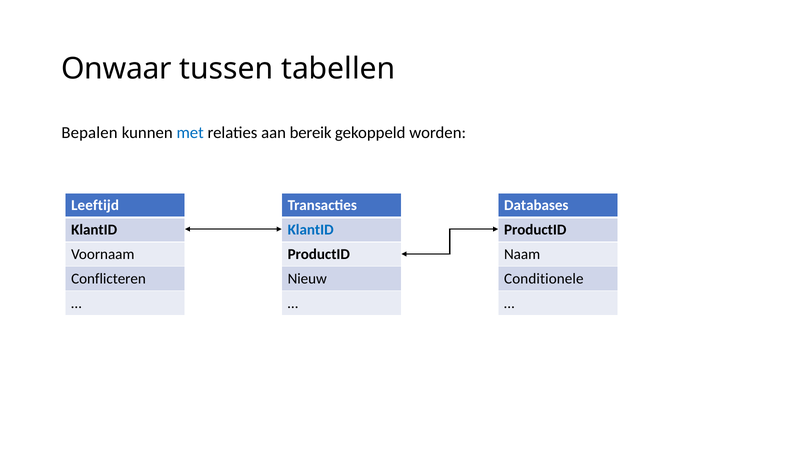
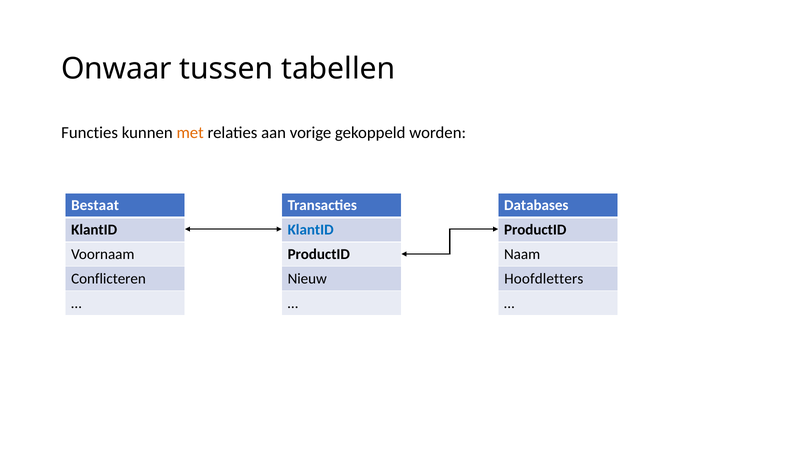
Bepalen: Bepalen -> Functies
met colour: blue -> orange
bereik: bereik -> vorige
Leeftijd: Leeftijd -> Bestaat
Conditionele: Conditionele -> Hoofdletters
